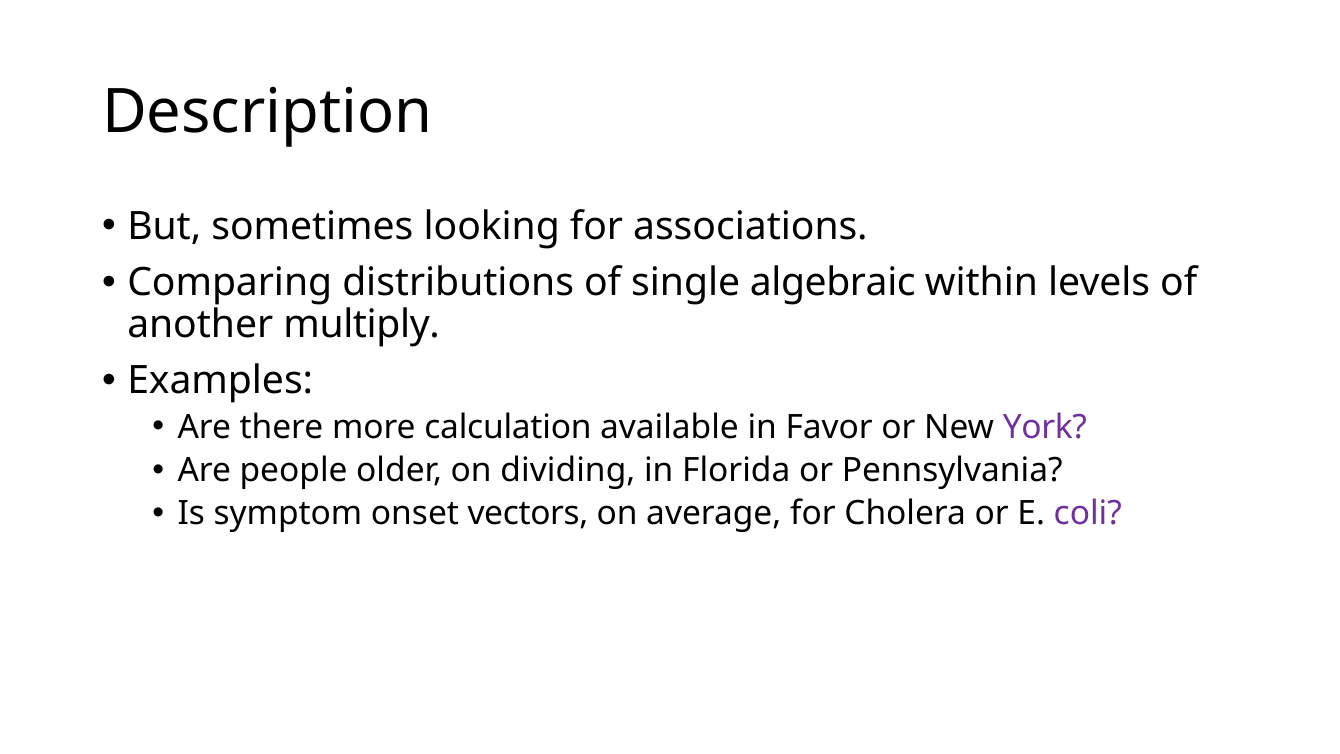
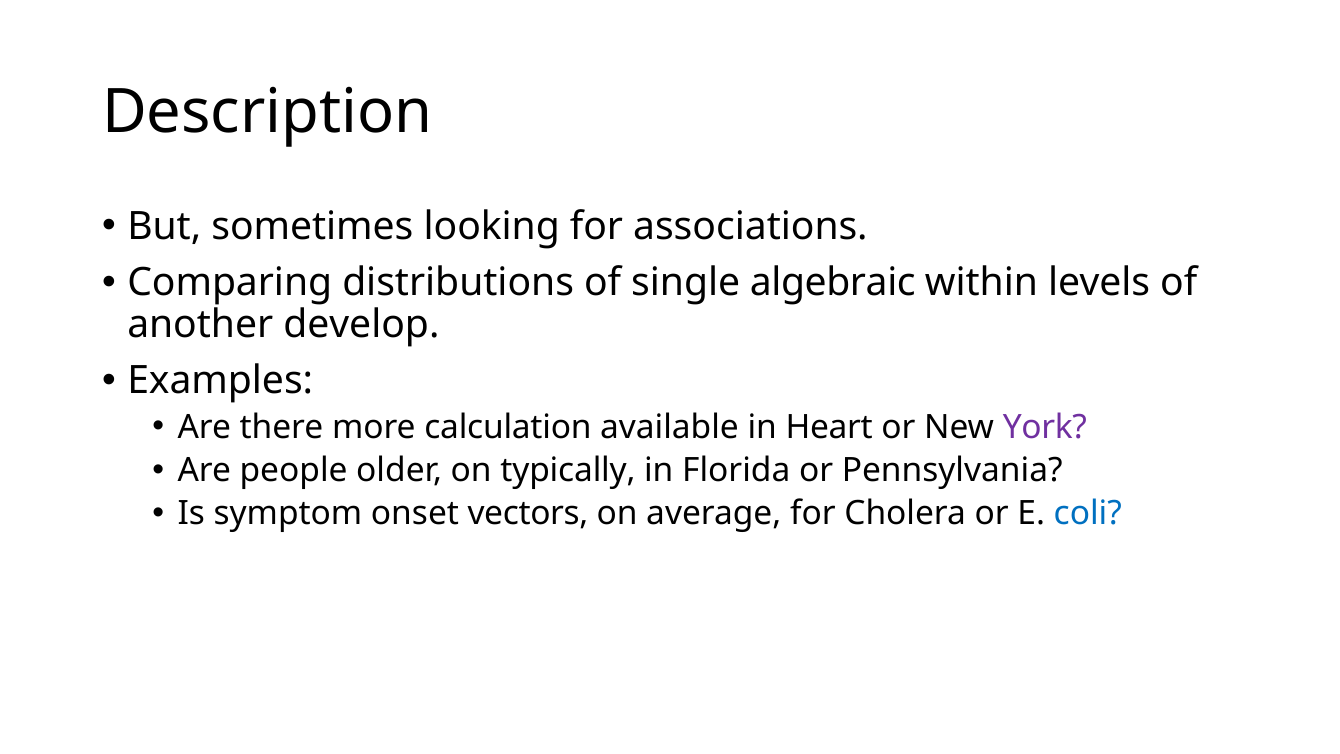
multiply: multiply -> develop
Favor: Favor -> Heart
dividing: dividing -> typically
coli colour: purple -> blue
